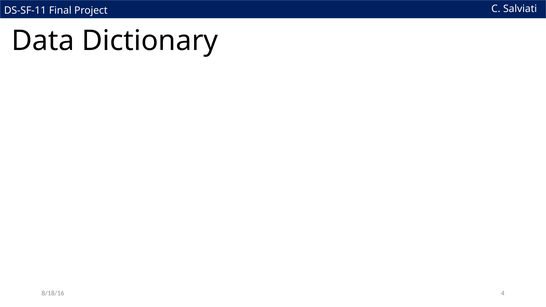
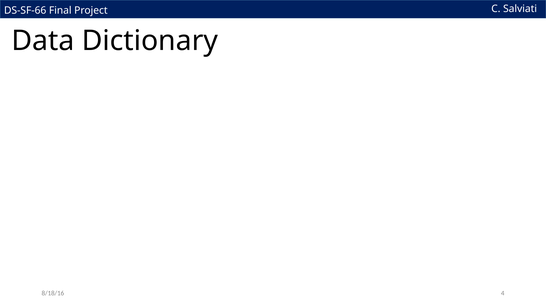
DS-SF-11: DS-SF-11 -> DS-SF-66
